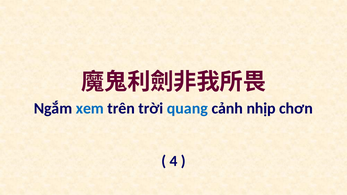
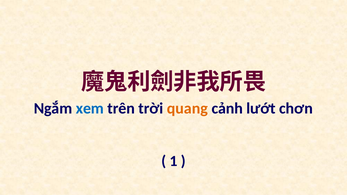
quang colour: blue -> orange
nhịp: nhịp -> lướt
4: 4 -> 1
